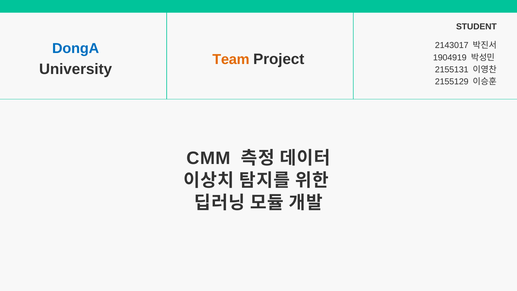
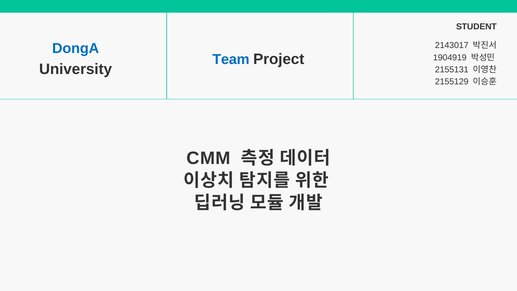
Team colour: orange -> blue
